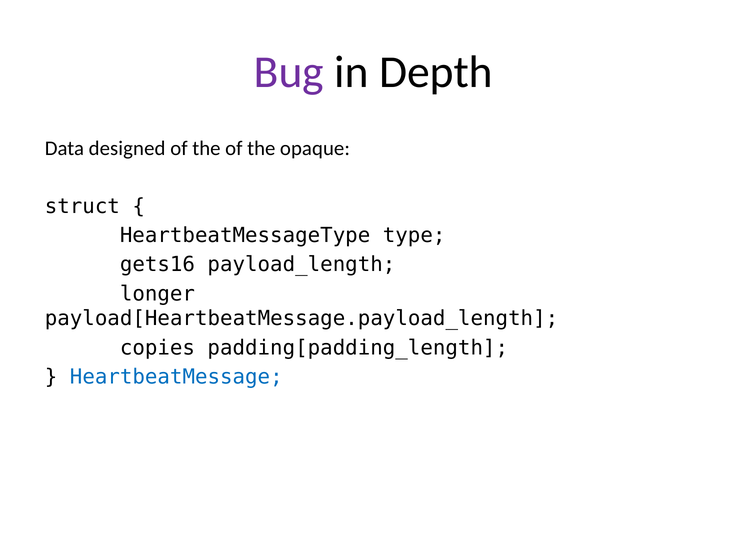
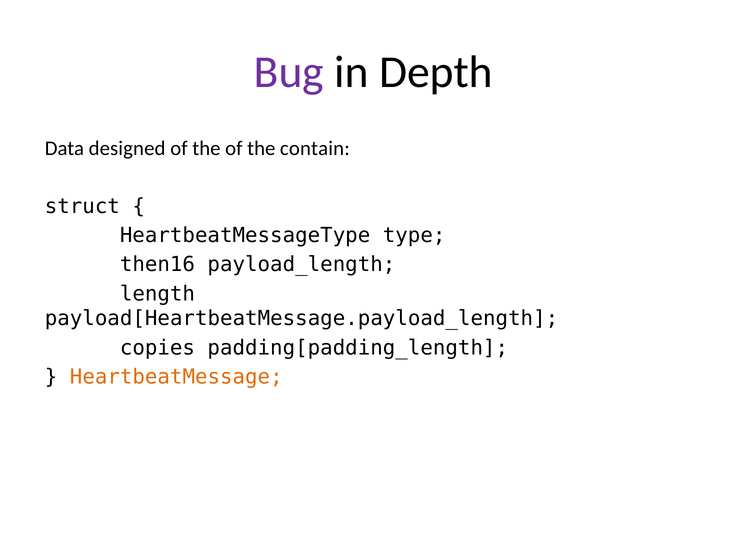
opaque: opaque -> contain
gets16: gets16 -> then16
longer: longer -> length
HeartbeatMessage colour: blue -> orange
